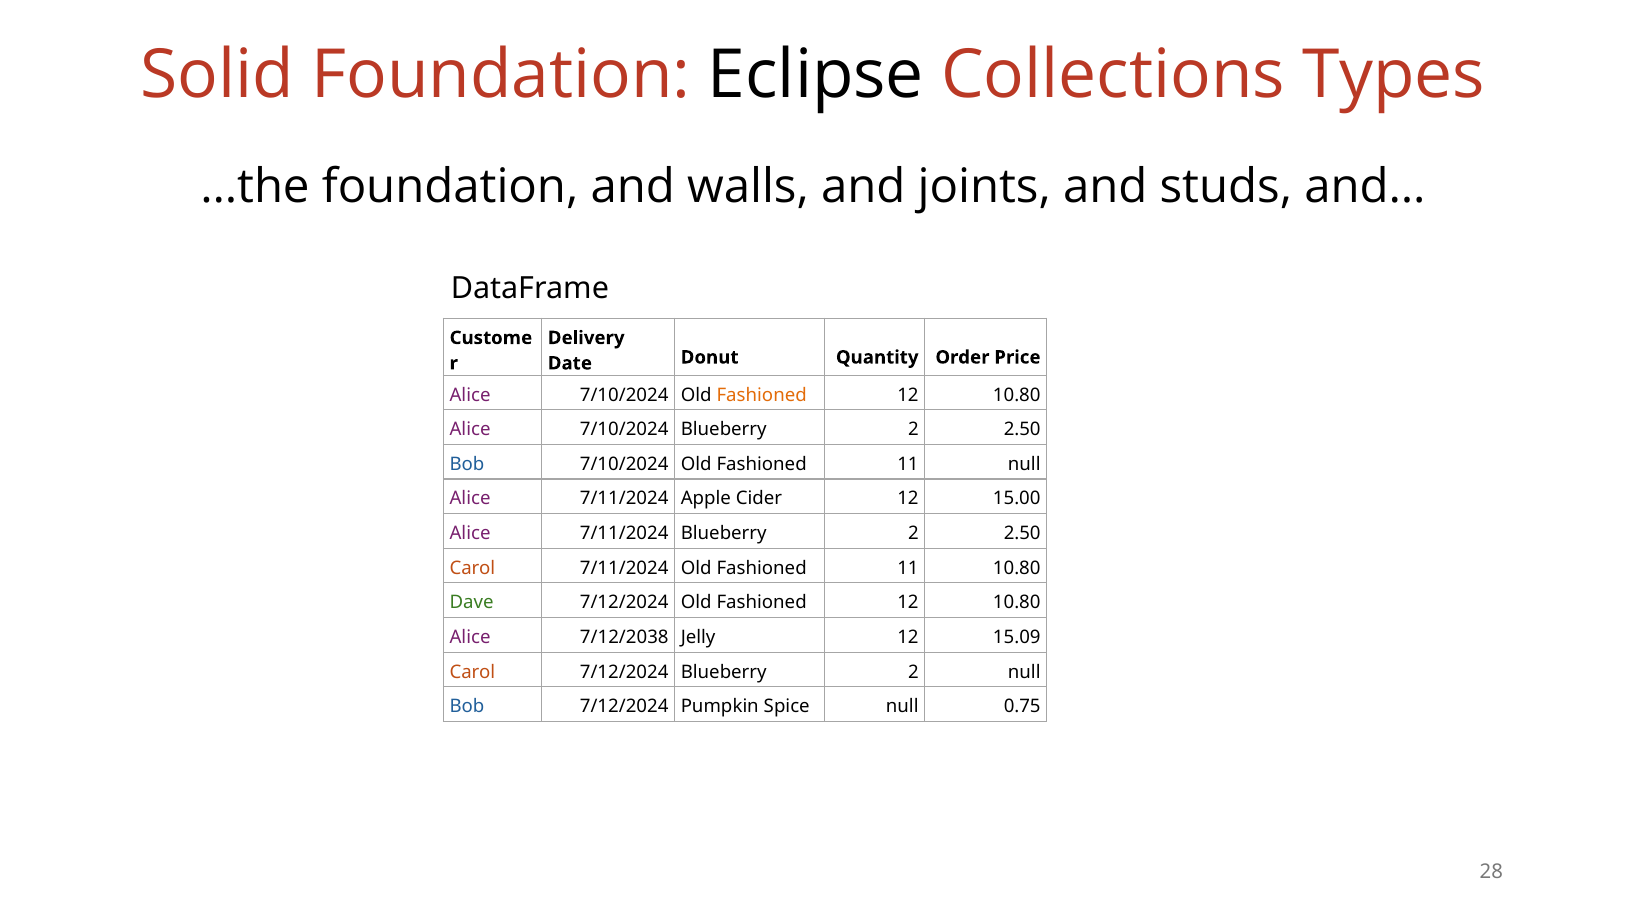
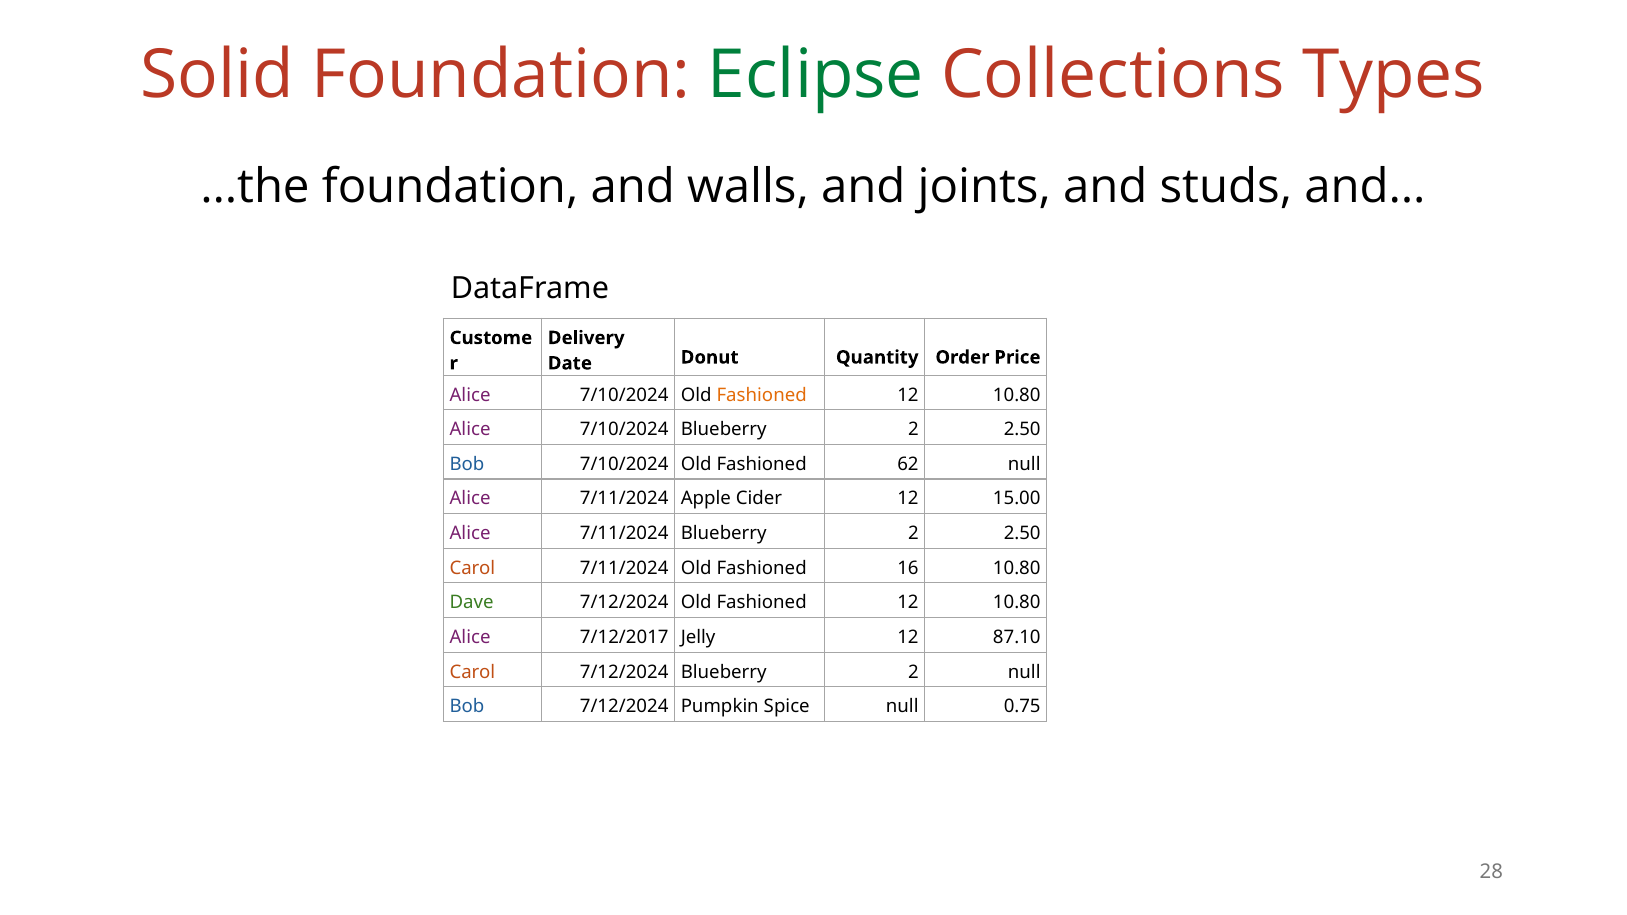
Eclipse colour: black -> green
7/10/2024 Old Fashioned 11: 11 -> 62
7/11/2024 Old Fashioned 11: 11 -> 16
7/12/2038: 7/12/2038 -> 7/12/2017
15.09: 15.09 -> 87.10
